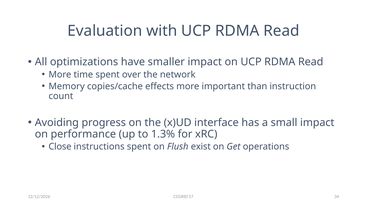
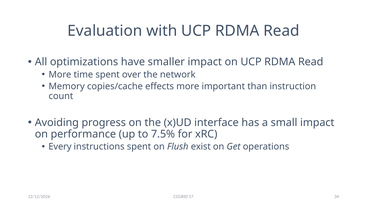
1.3%: 1.3% -> 7.5%
Close: Close -> Every
